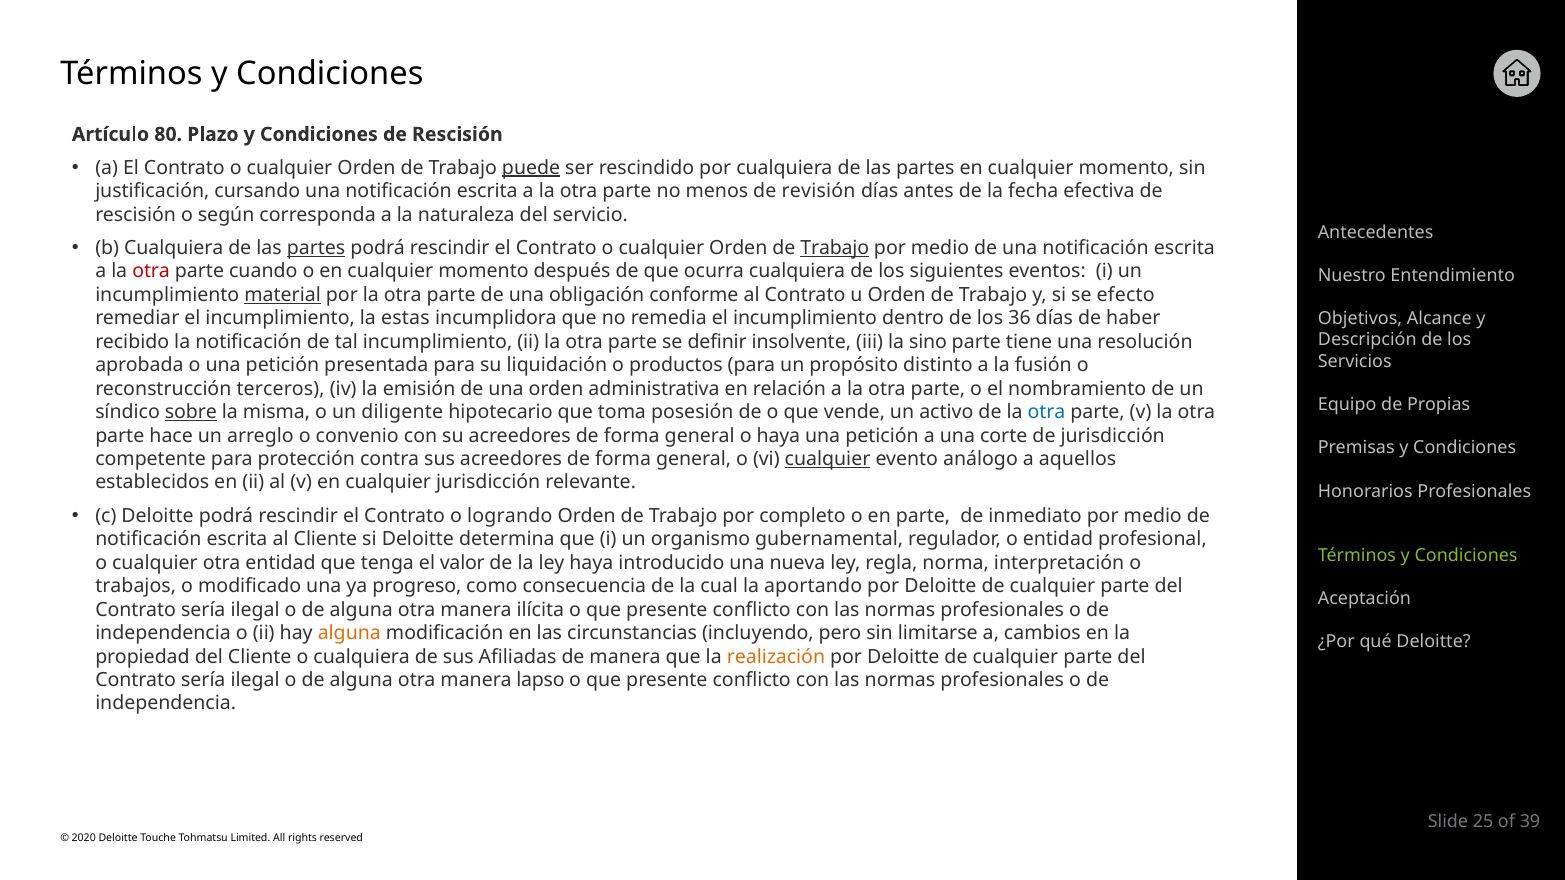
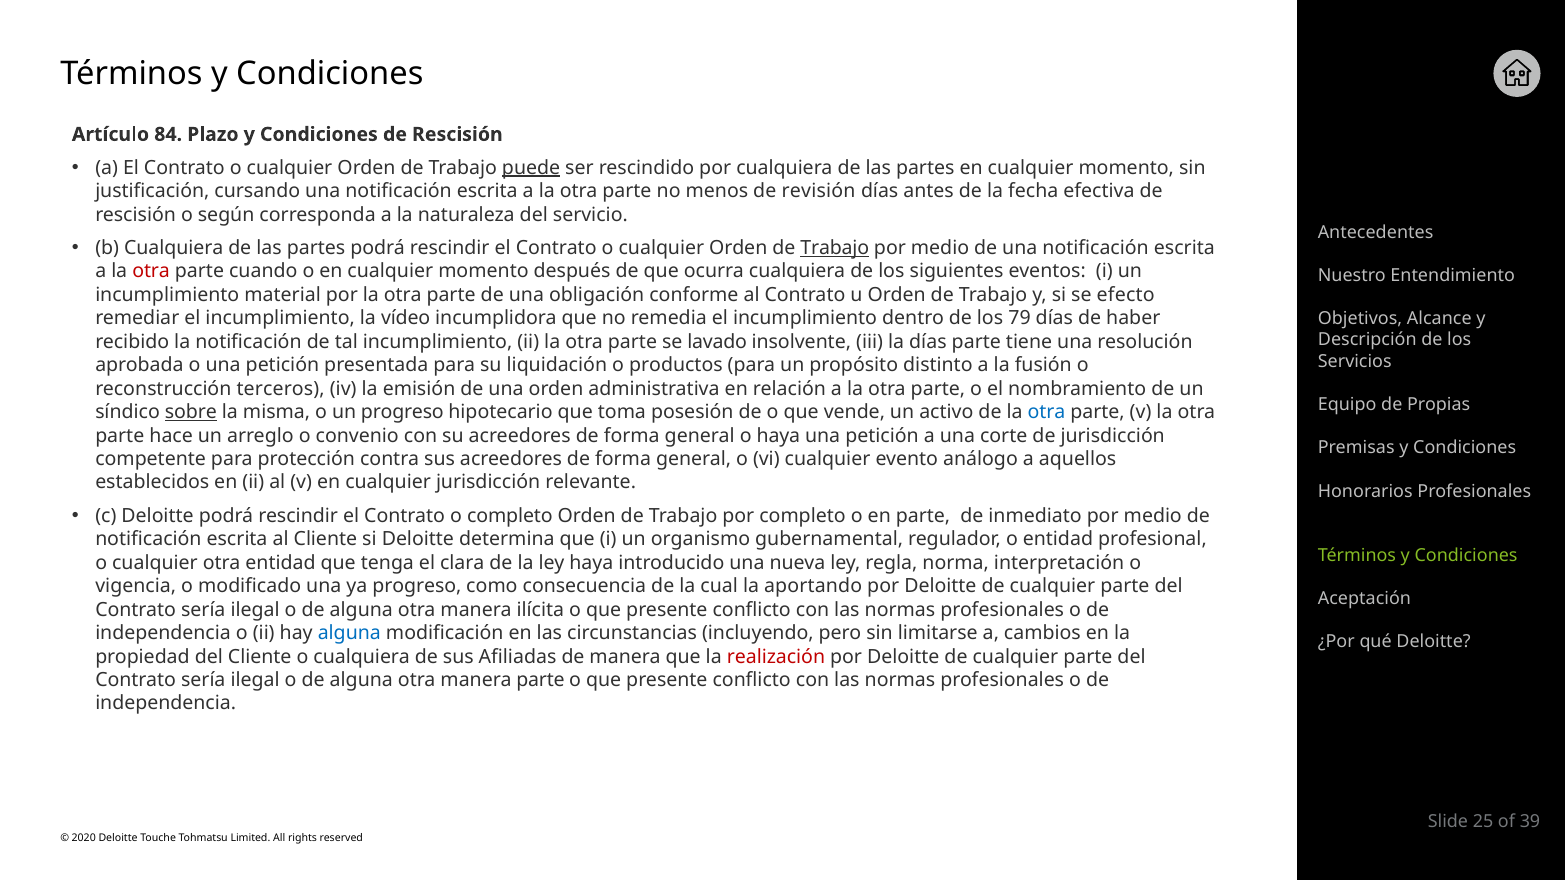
80: 80 -> 84
partes at (316, 248) underline: present -> none
material underline: present -> none
estas: estas -> vídeo
36: 36 -> 79
definir: definir -> lavado
la sino: sino -> días
un diligente: diligente -> progreso
cualquier at (828, 459) underline: present -> none
o logrando: logrando -> completo
valor: valor -> clara
trabajos: trabajos -> vigencia
alguna at (349, 633) colour: orange -> blue
realización colour: orange -> red
manera lapso: lapso -> parte
